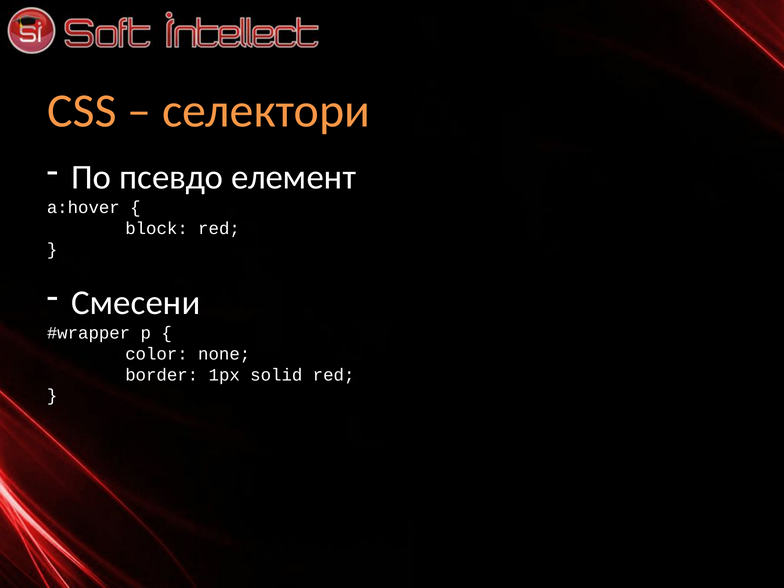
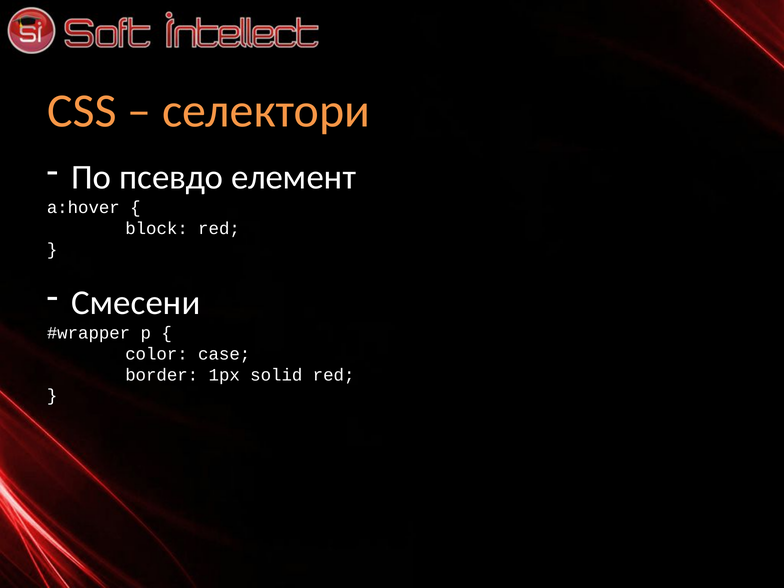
none: none -> case
